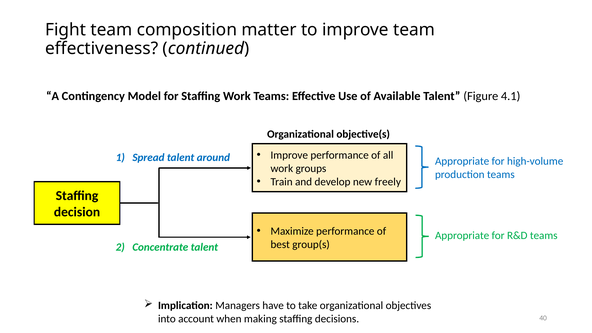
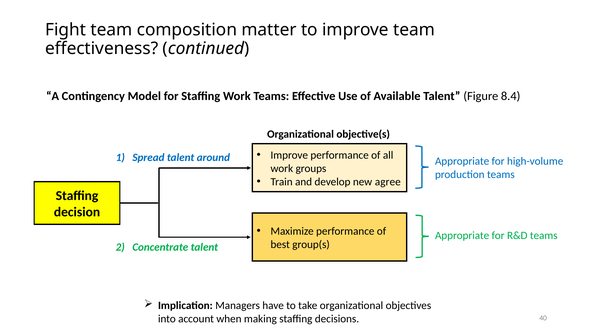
4.1: 4.1 -> 8.4
freely: freely -> agree
